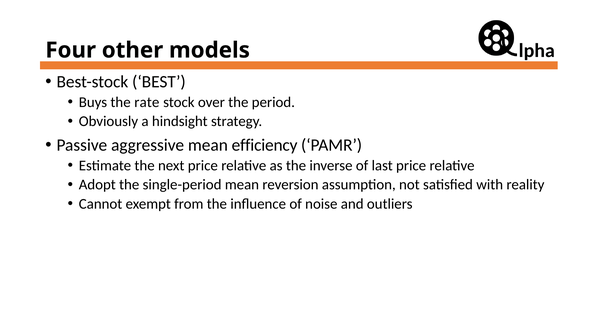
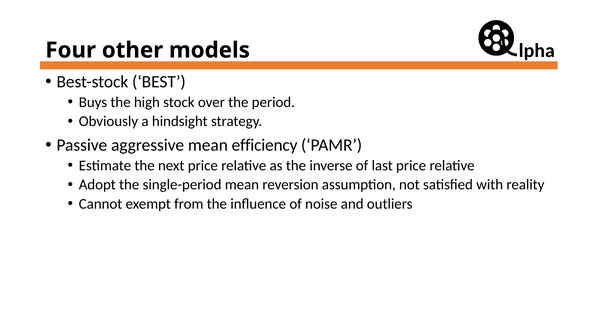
rate: rate -> high
